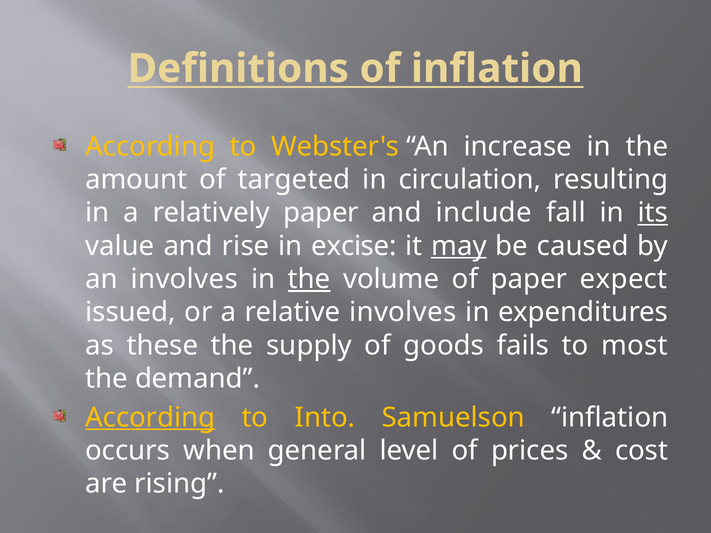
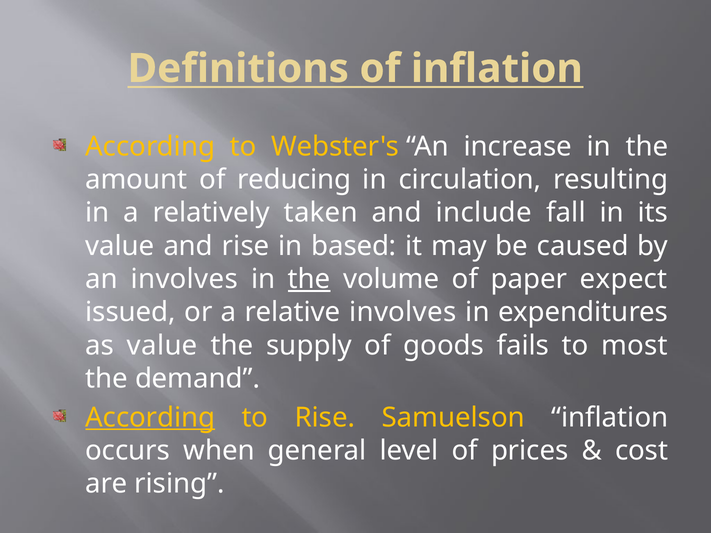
targeted: targeted -> reducing
relatively paper: paper -> taken
its underline: present -> none
excise: excise -> based
may underline: present -> none
as these: these -> value
to Into: Into -> Rise
